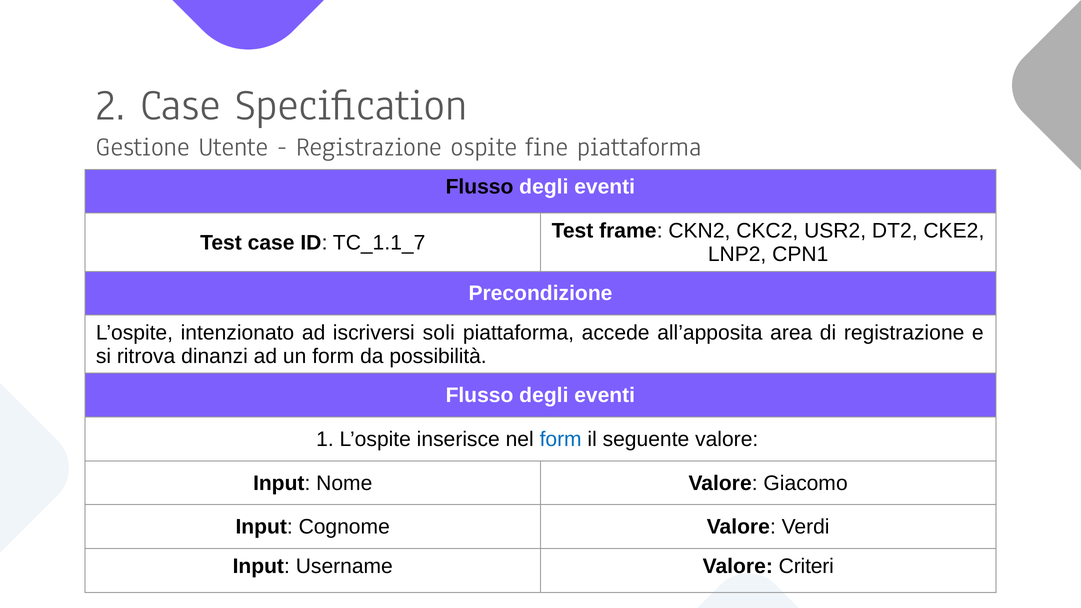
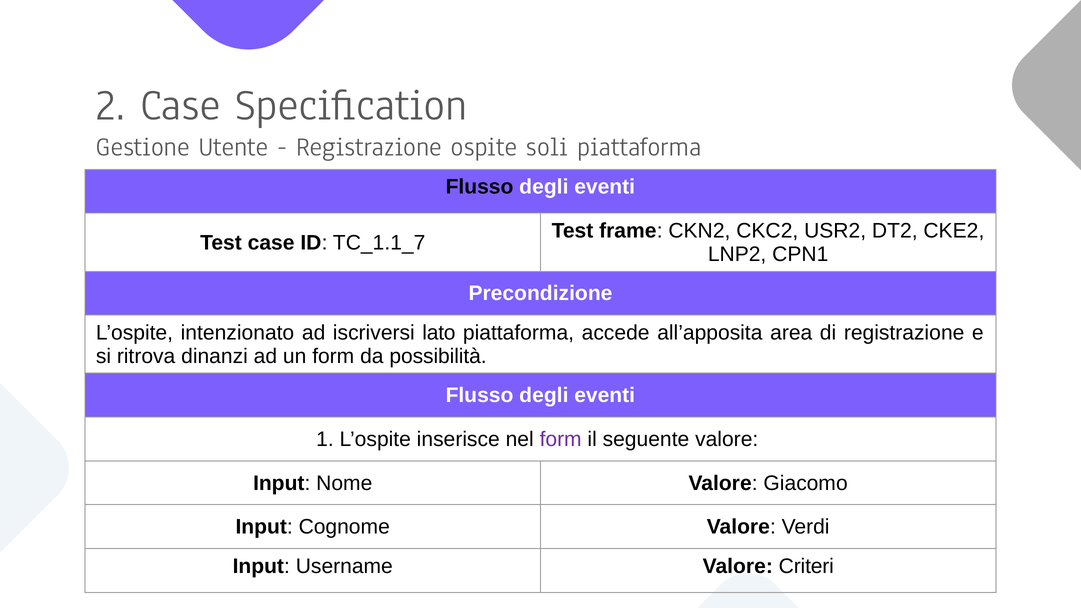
fine: fine -> soli
soli: soli -> lato
form at (561, 439) colour: blue -> purple
